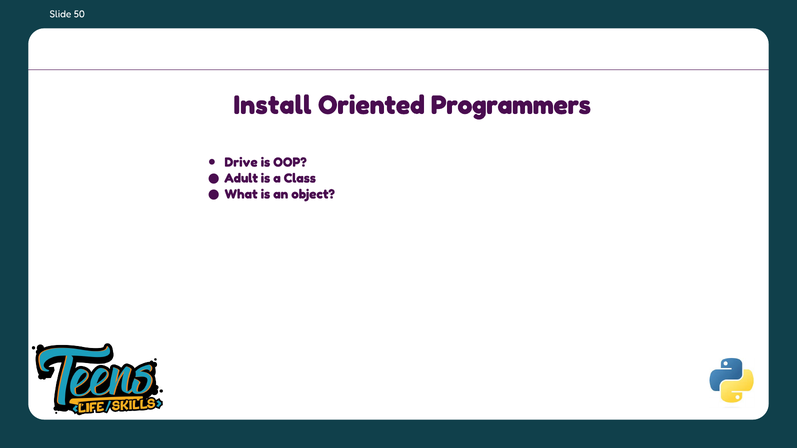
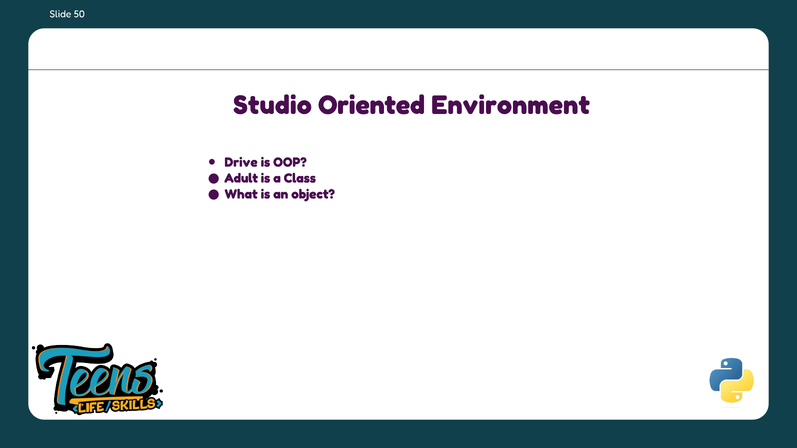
Install: Install -> Studio
Programmers: Programmers -> Environment
